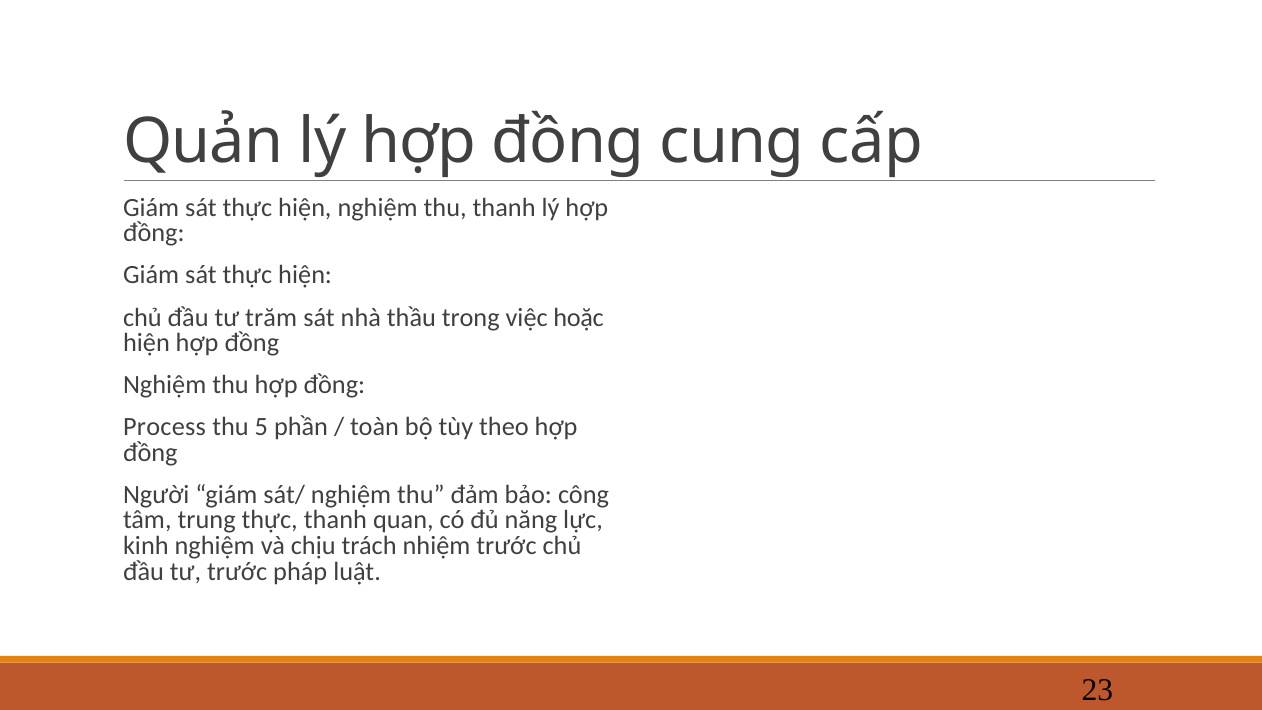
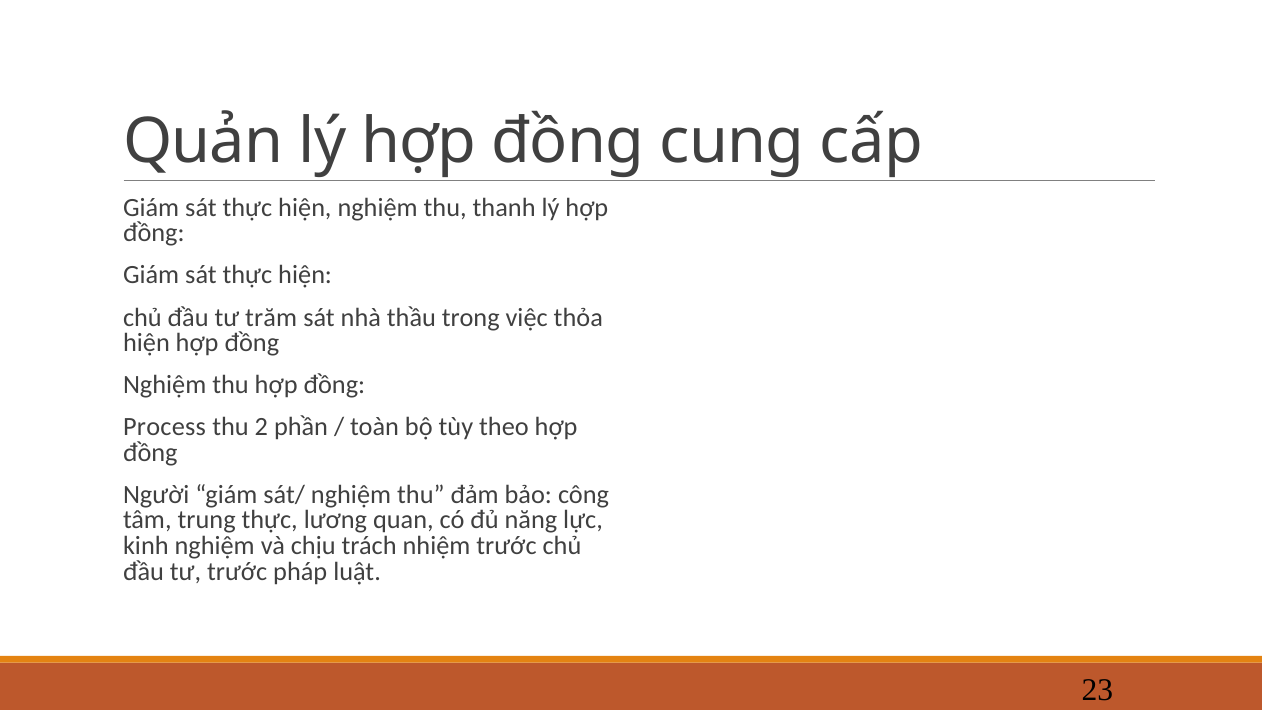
hoặc: hoặc -> thỏa
5: 5 -> 2
thực thanh: thanh -> lương
